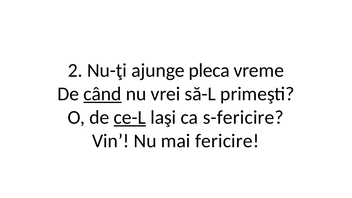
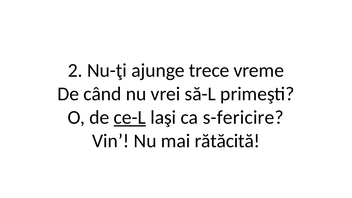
pleca: pleca -> trece
când underline: present -> none
fericire: fericire -> rătăcită
